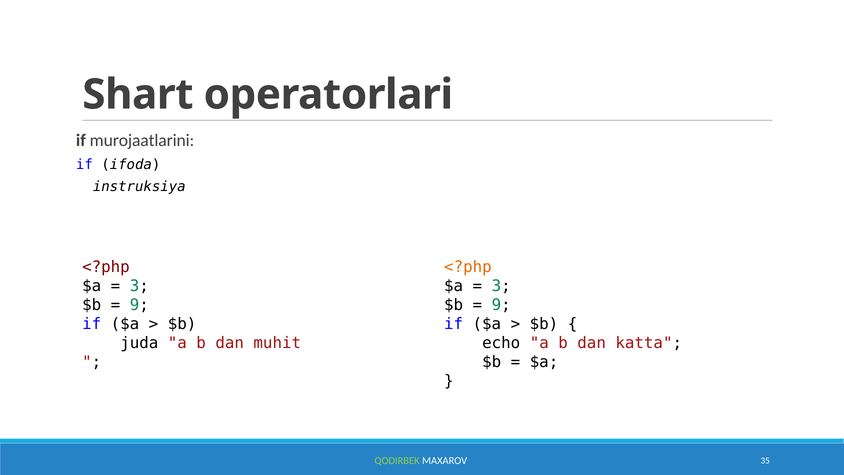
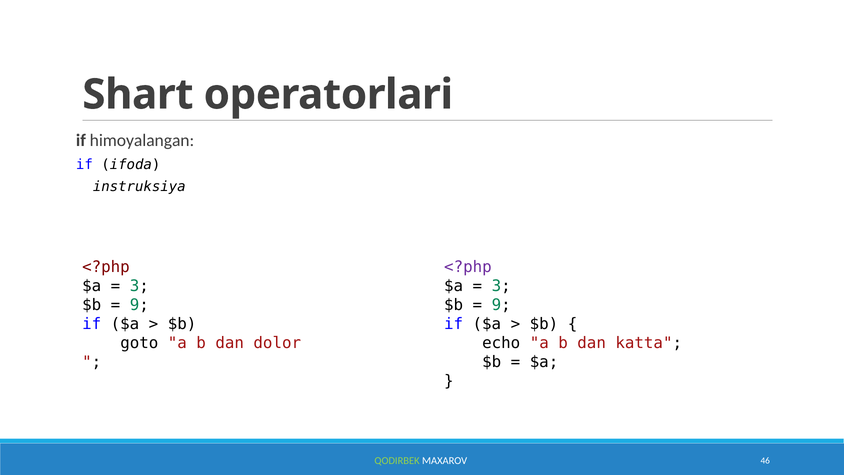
murojaatlarini: murojaatlarini -> himoyalangan
<?php at (468, 267) colour: orange -> purple
juda: juda -> goto
muhit: muhit -> dolor
35: 35 -> 46
